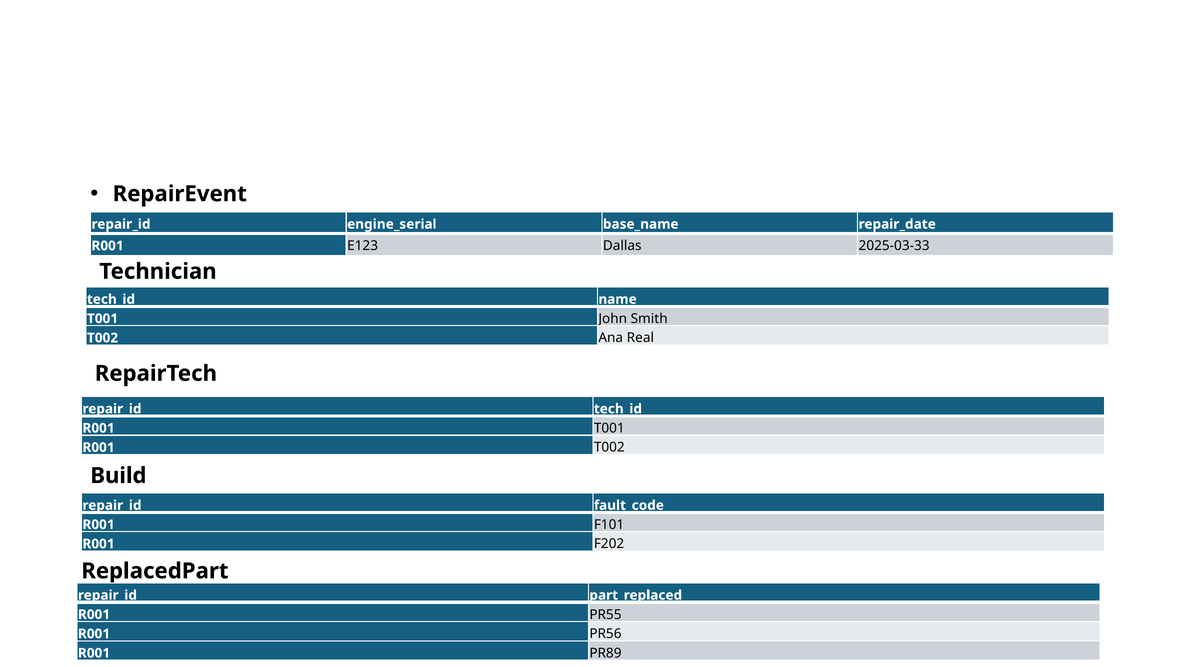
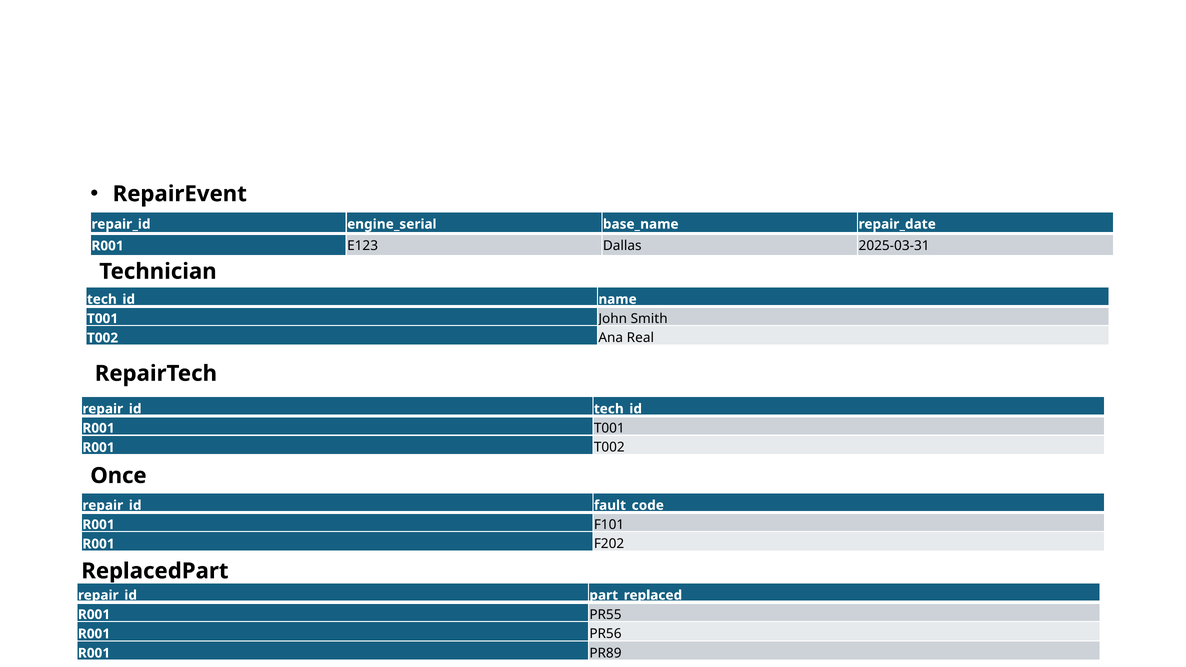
2025-03-33: 2025-03-33 -> 2025-03-31
Build: Build -> Once
